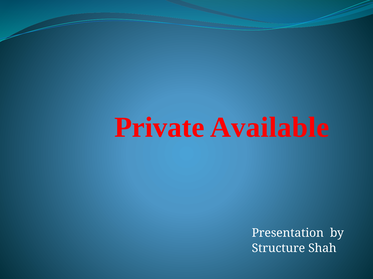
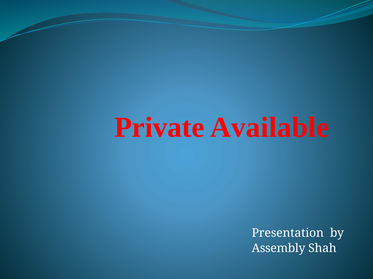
Structure: Structure -> Assembly
